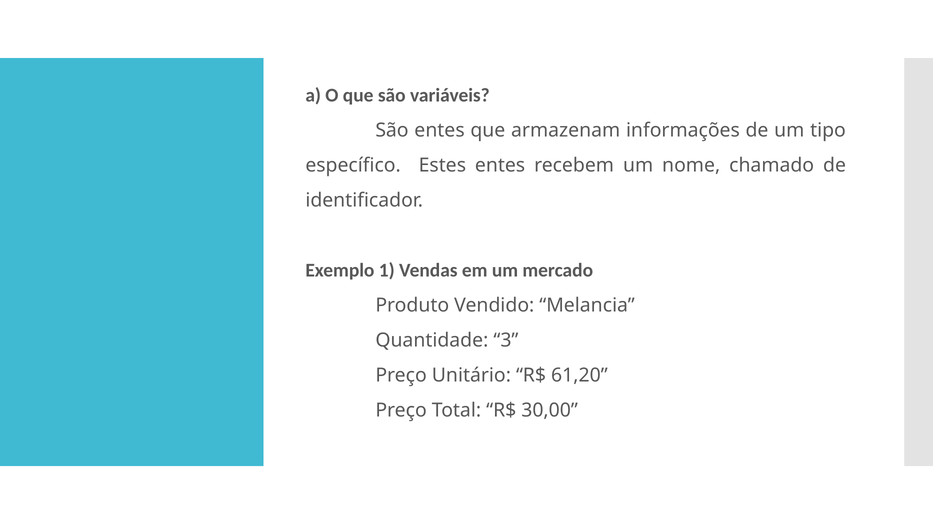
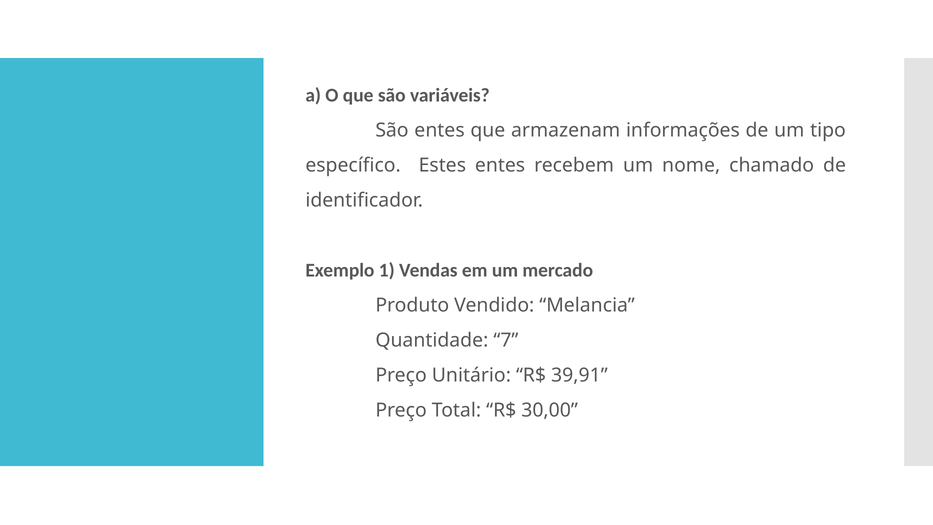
3: 3 -> 7
61,20: 61,20 -> 39,91
